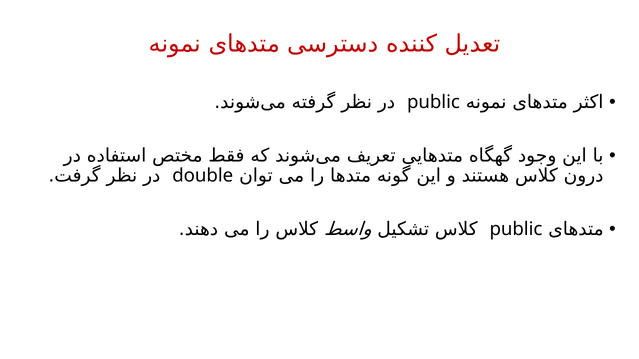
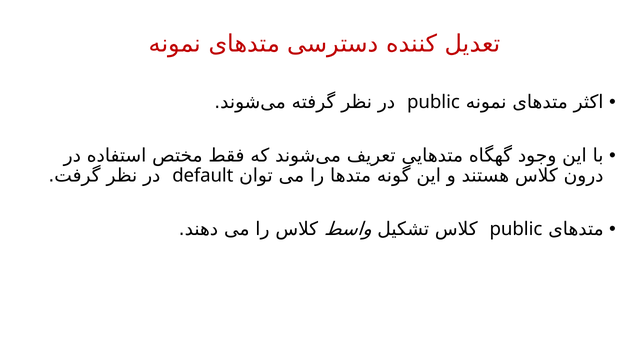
double: double -> default
